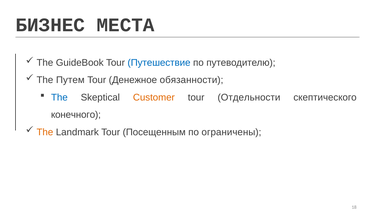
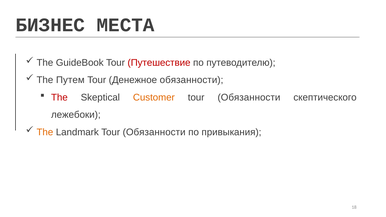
Путешествие colour: blue -> red
The at (59, 97) colour: blue -> red
Отдельности at (249, 97): Отдельности -> Обязанности
конечного: конечного -> лежебоки
Landmark Tour Посещенным: Посещенным -> Обязанности
ограничены: ограничены -> привыкания
